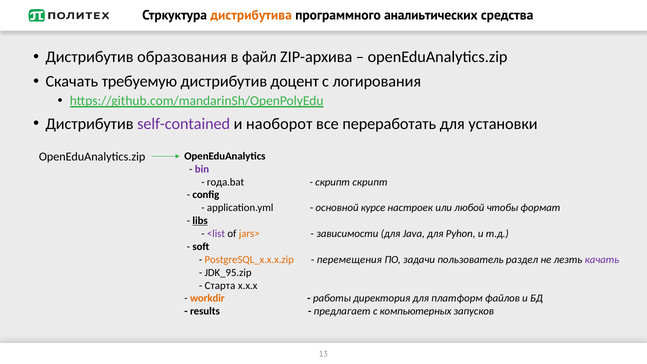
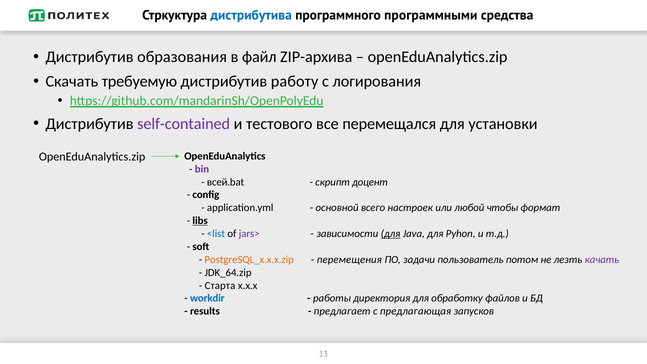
дистрибутива colour: orange -> blue
аналиьтических: аналиьтических -> программными
доцент: доцент -> работу
наоборот: наоборот -> тестового
переработать: переработать -> перемещался
года.bat: года.bat -> всей.bat
скрипт скрипт: скрипт -> доцент
курсе: курсе -> всего
<list colour: purple -> blue
jars> colour: orange -> purple
для at (391, 234) underline: none -> present
раздел: раздел -> потом
JDK_95.zip: JDK_95.zip -> JDK_64.zip
workdir colour: orange -> blue
платформ: платформ -> обработку
компьютерных: компьютерных -> предлагающая
